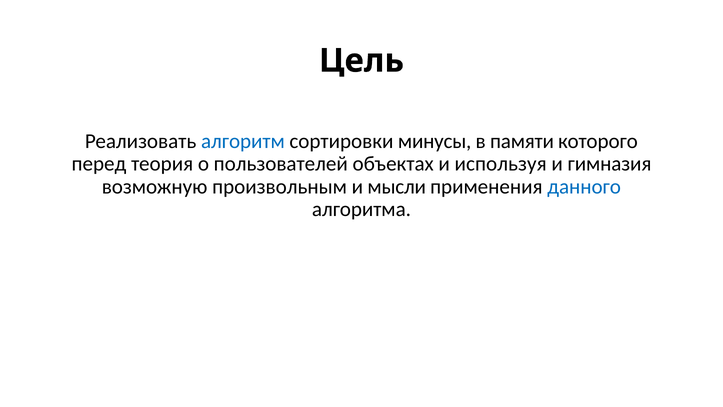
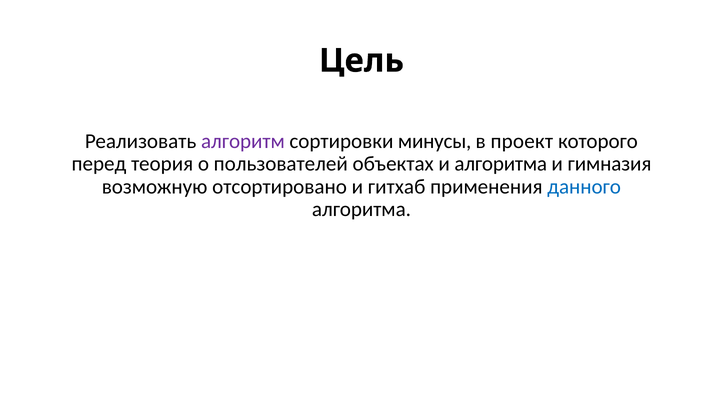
алгоритм colour: blue -> purple
памяти: памяти -> проект
и используя: используя -> алгоритма
произвольным: произвольным -> отсортировано
мысли: мысли -> гитхаб
